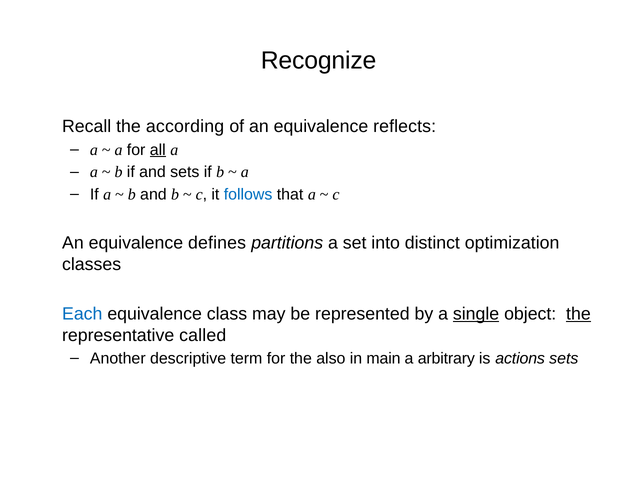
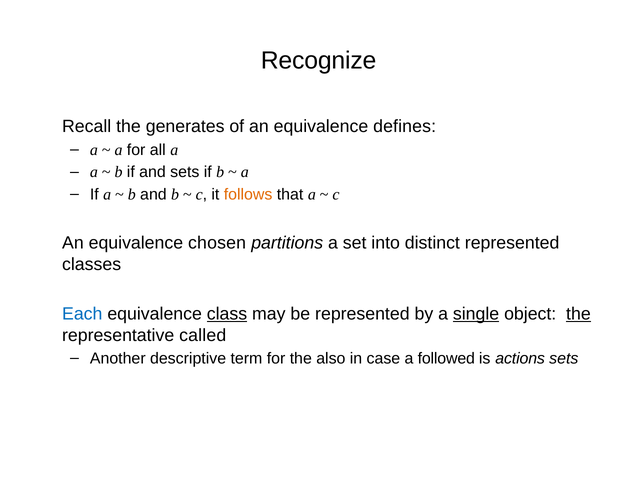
according: according -> generates
reflects: reflects -> defines
all underline: present -> none
follows colour: blue -> orange
defines: defines -> chosen
distinct optimization: optimization -> represented
class underline: none -> present
main: main -> case
arbitrary: arbitrary -> followed
